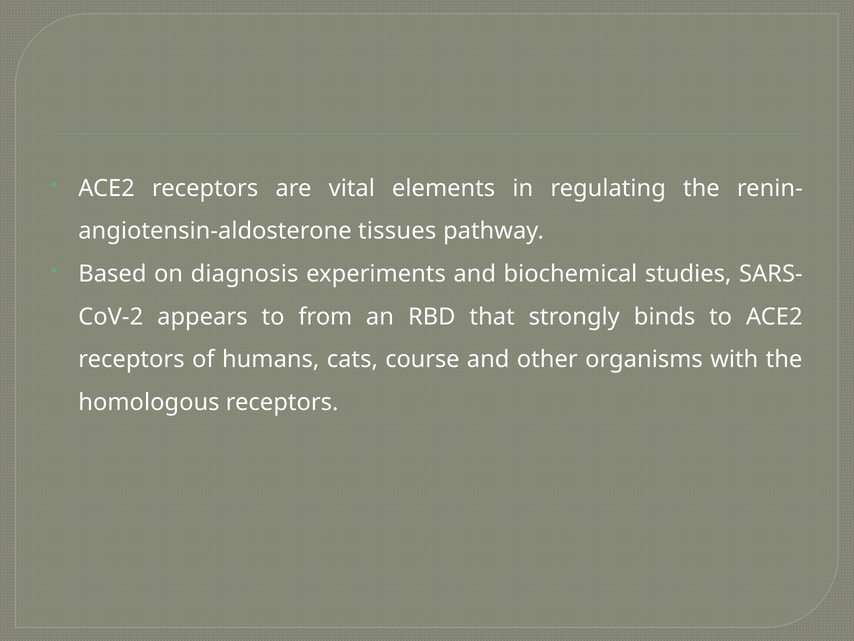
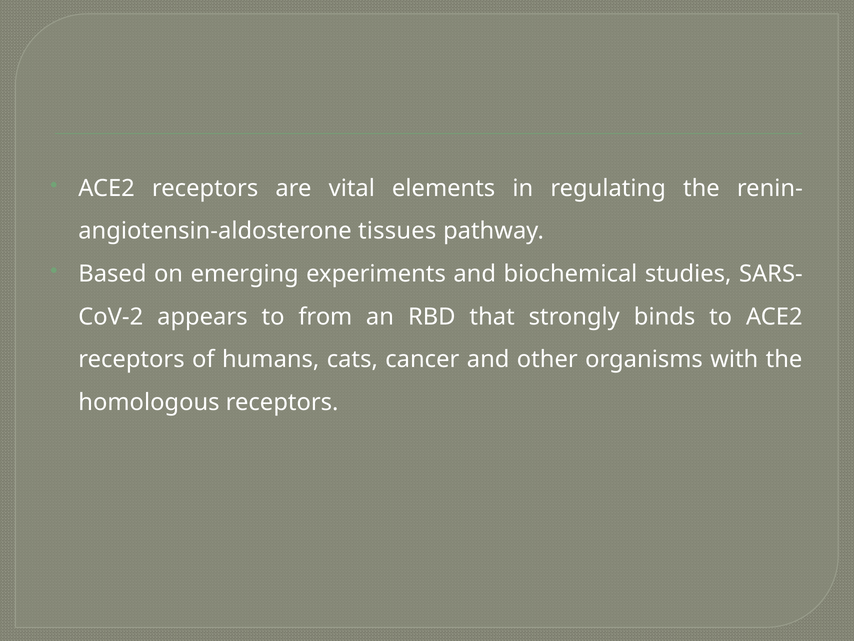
diagnosis: diagnosis -> emerging
course: course -> cancer
